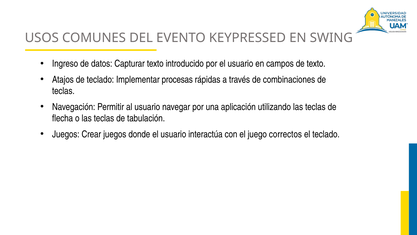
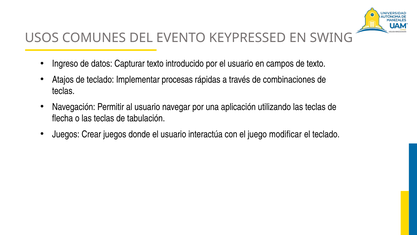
correctos: correctos -> modificar
